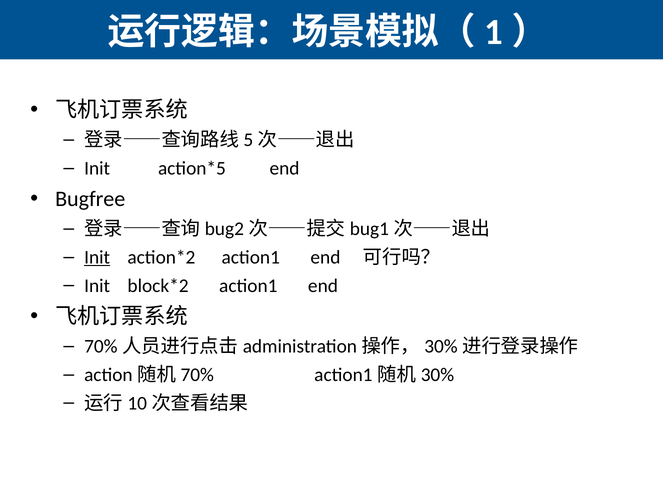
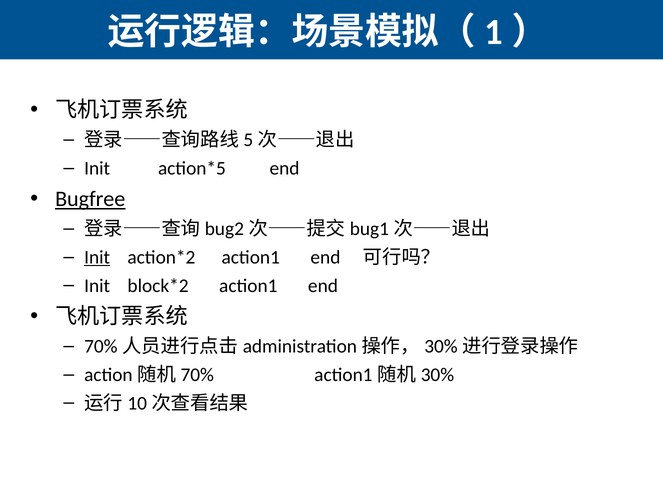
Bugfree underline: none -> present
